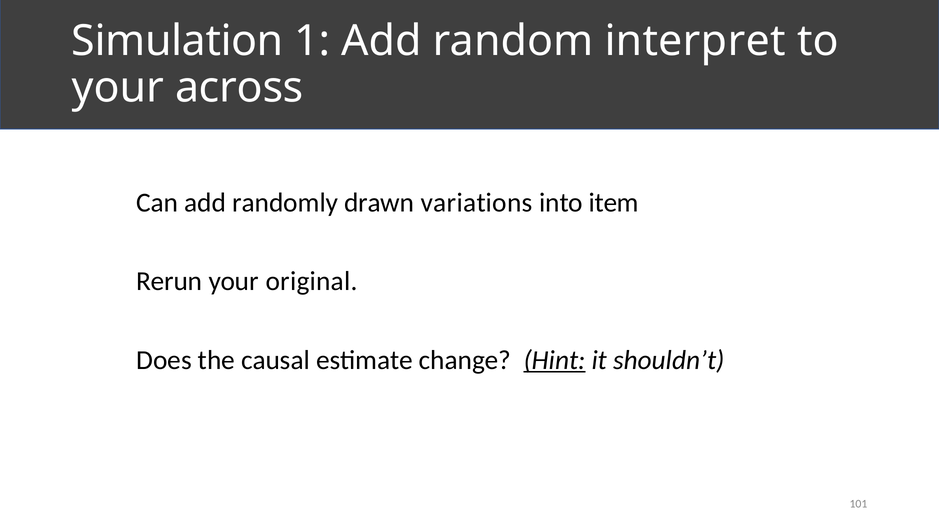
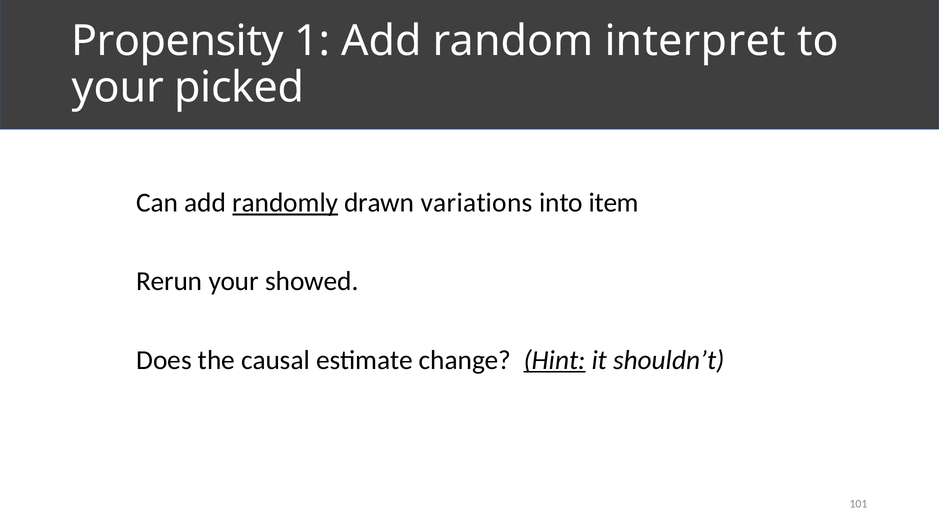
Simulation: Simulation -> Propensity
across: across -> picked
randomly underline: none -> present
original: original -> showed
